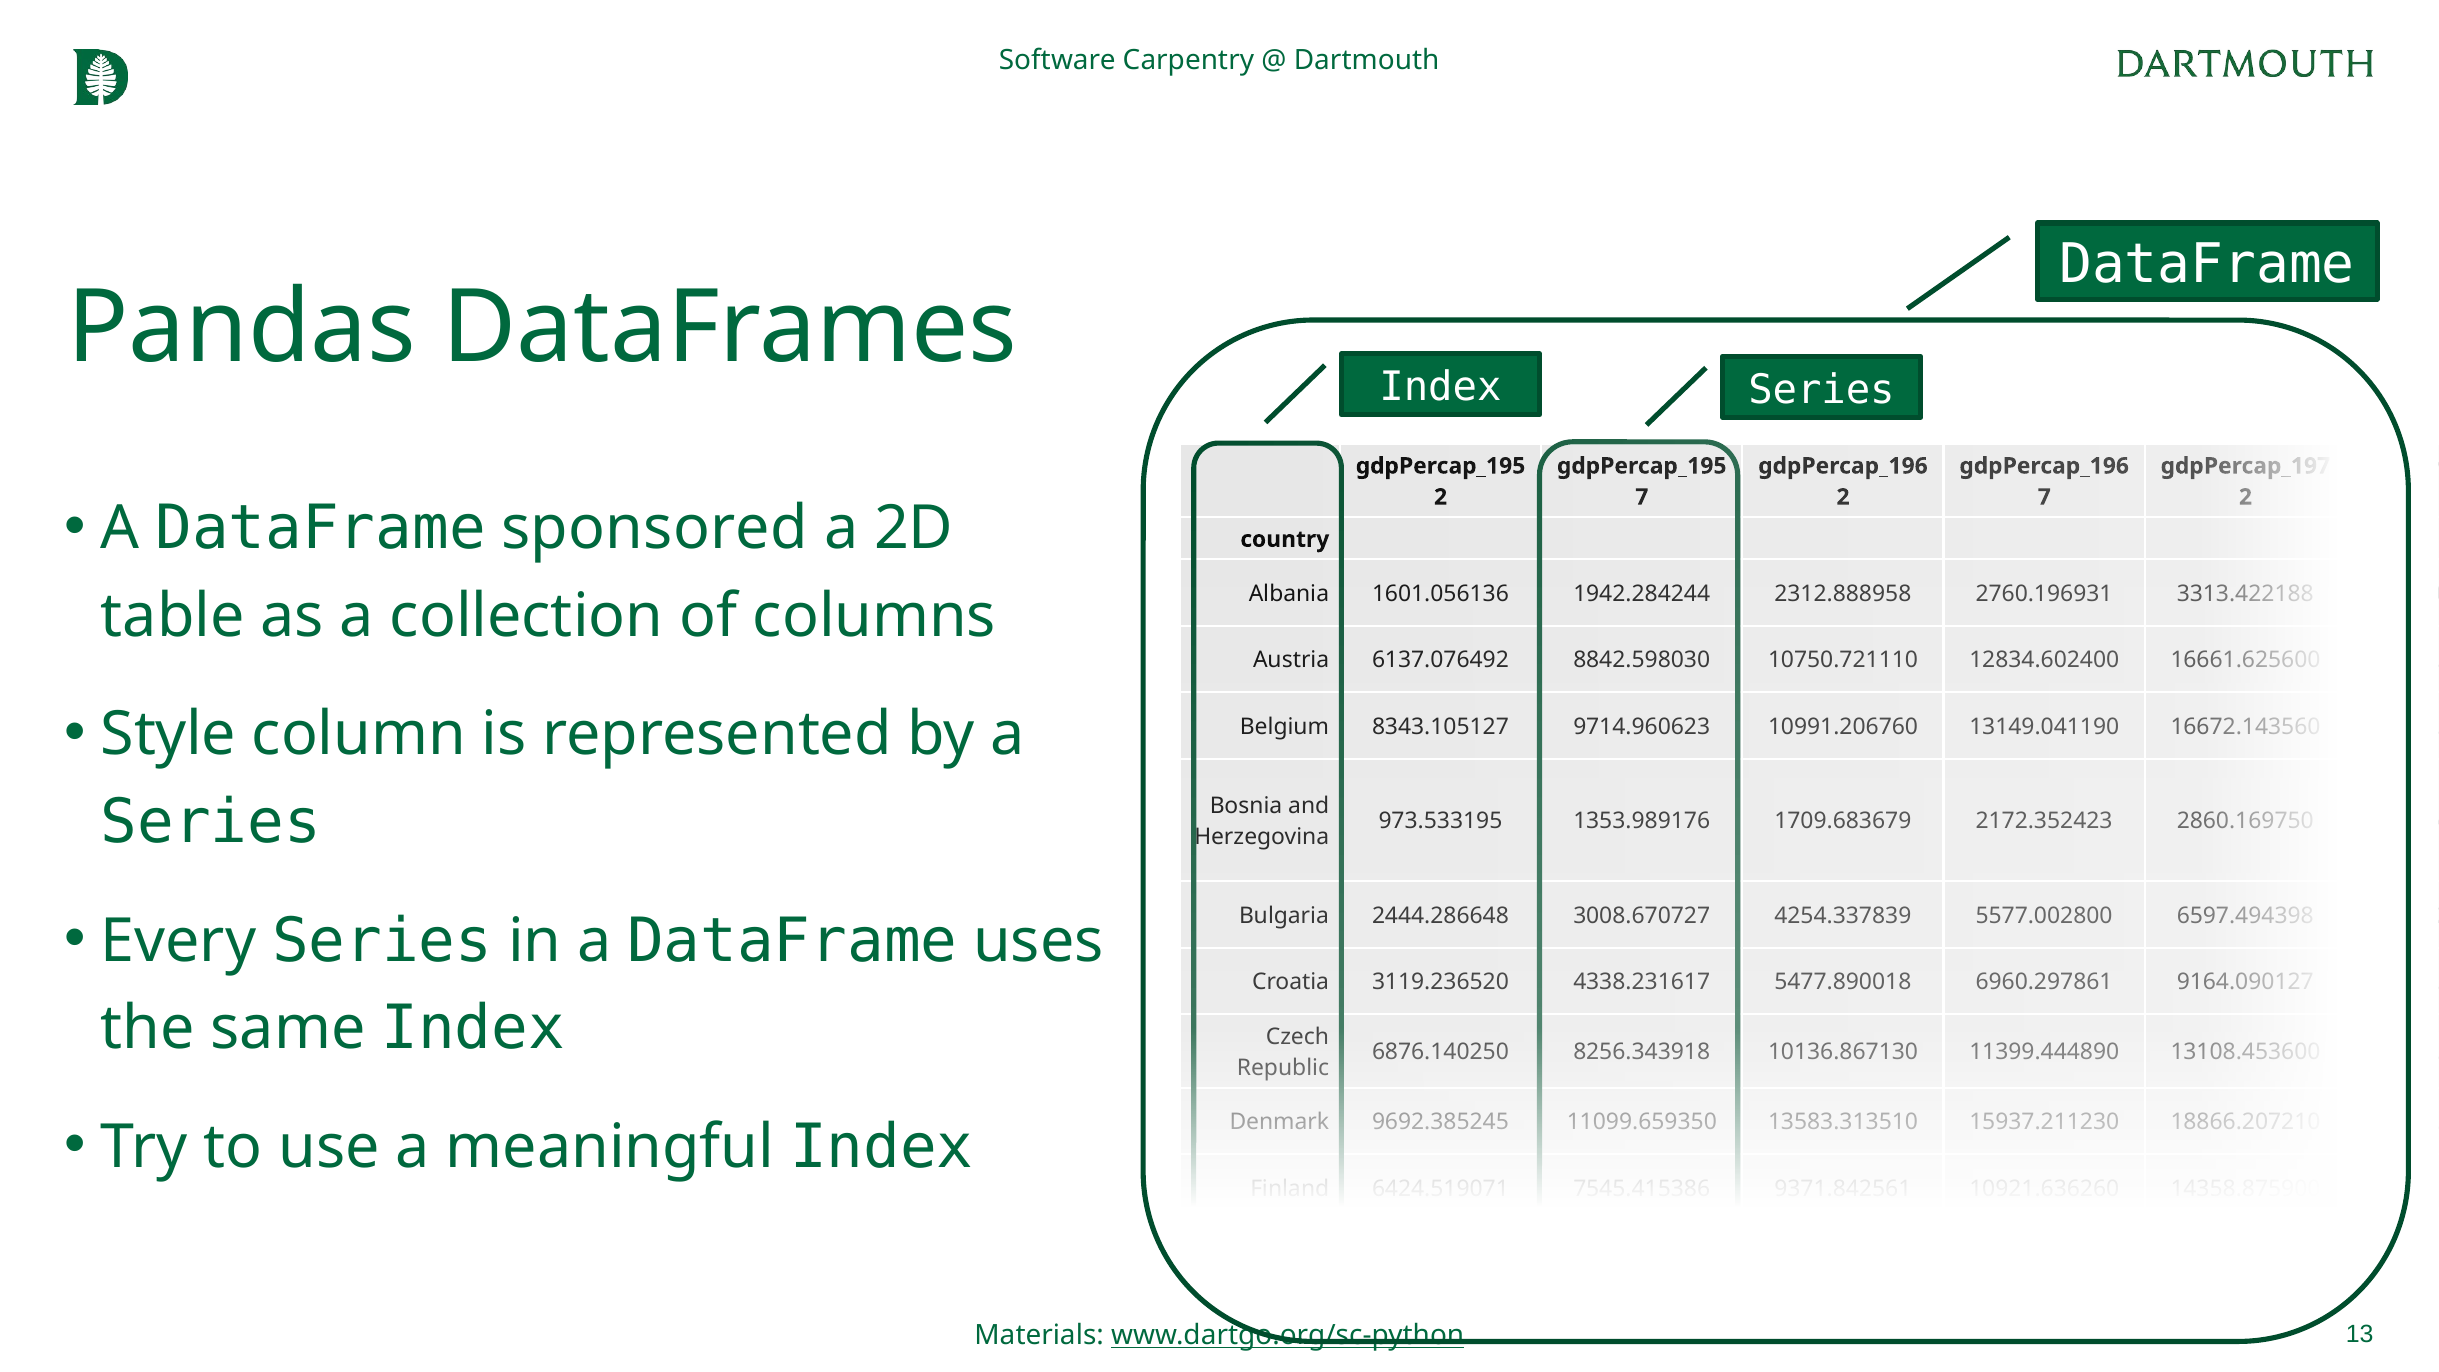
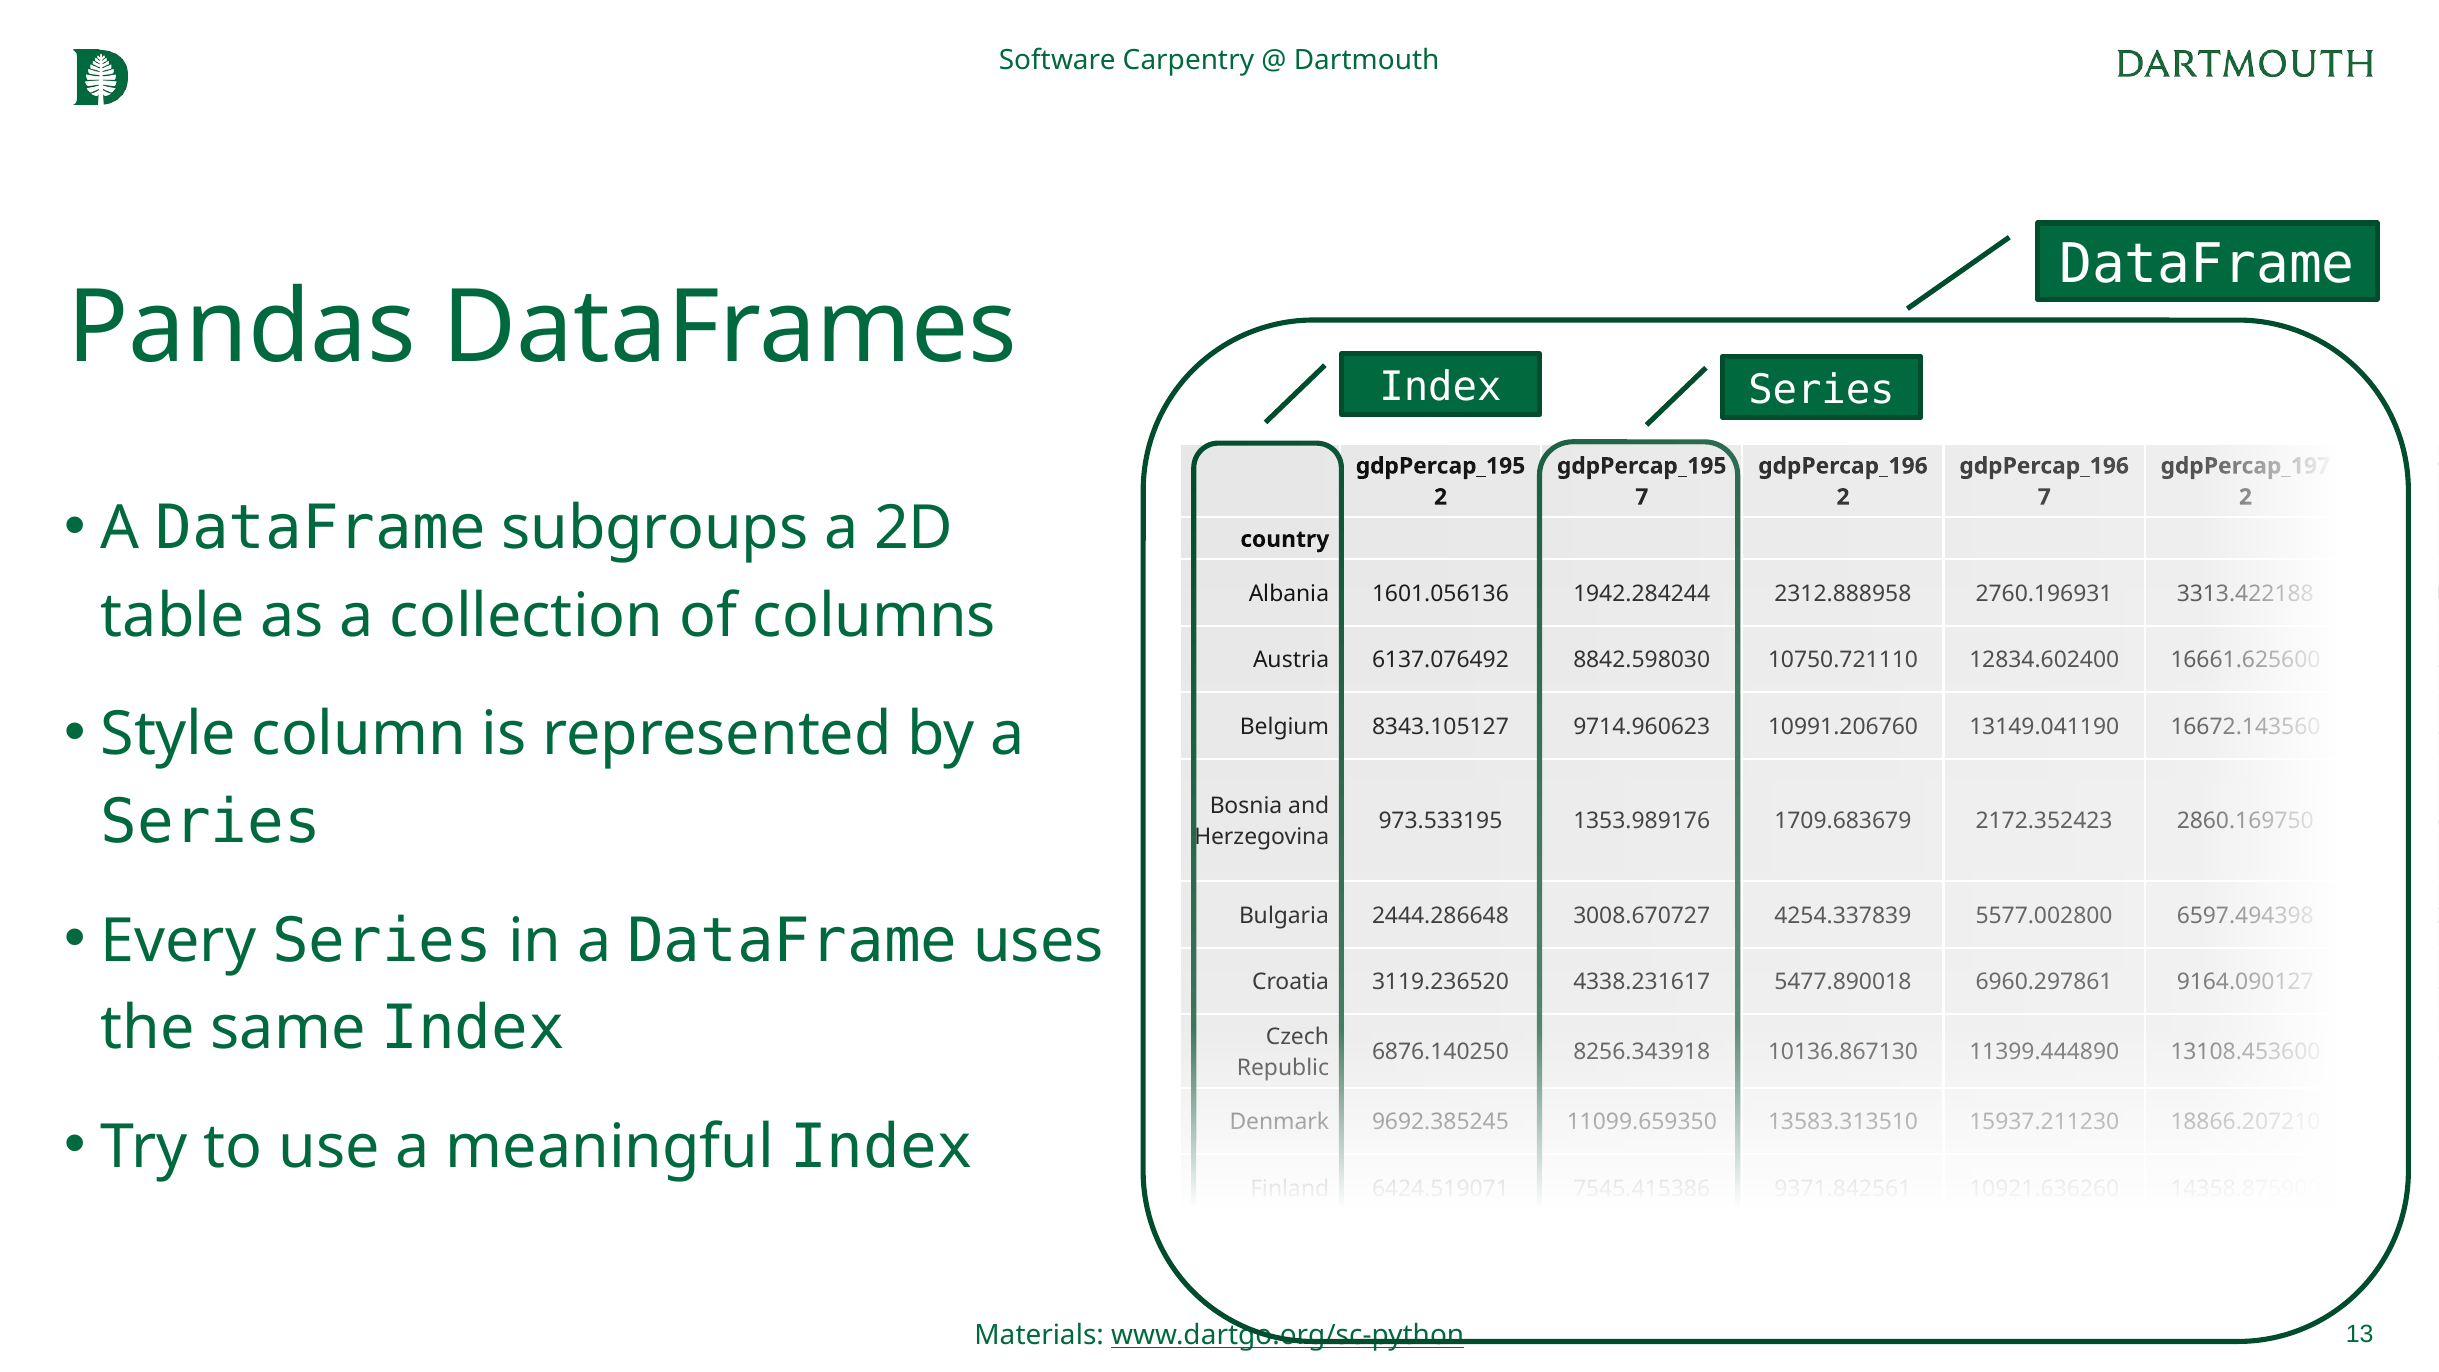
sponsored: sponsored -> subgroups
